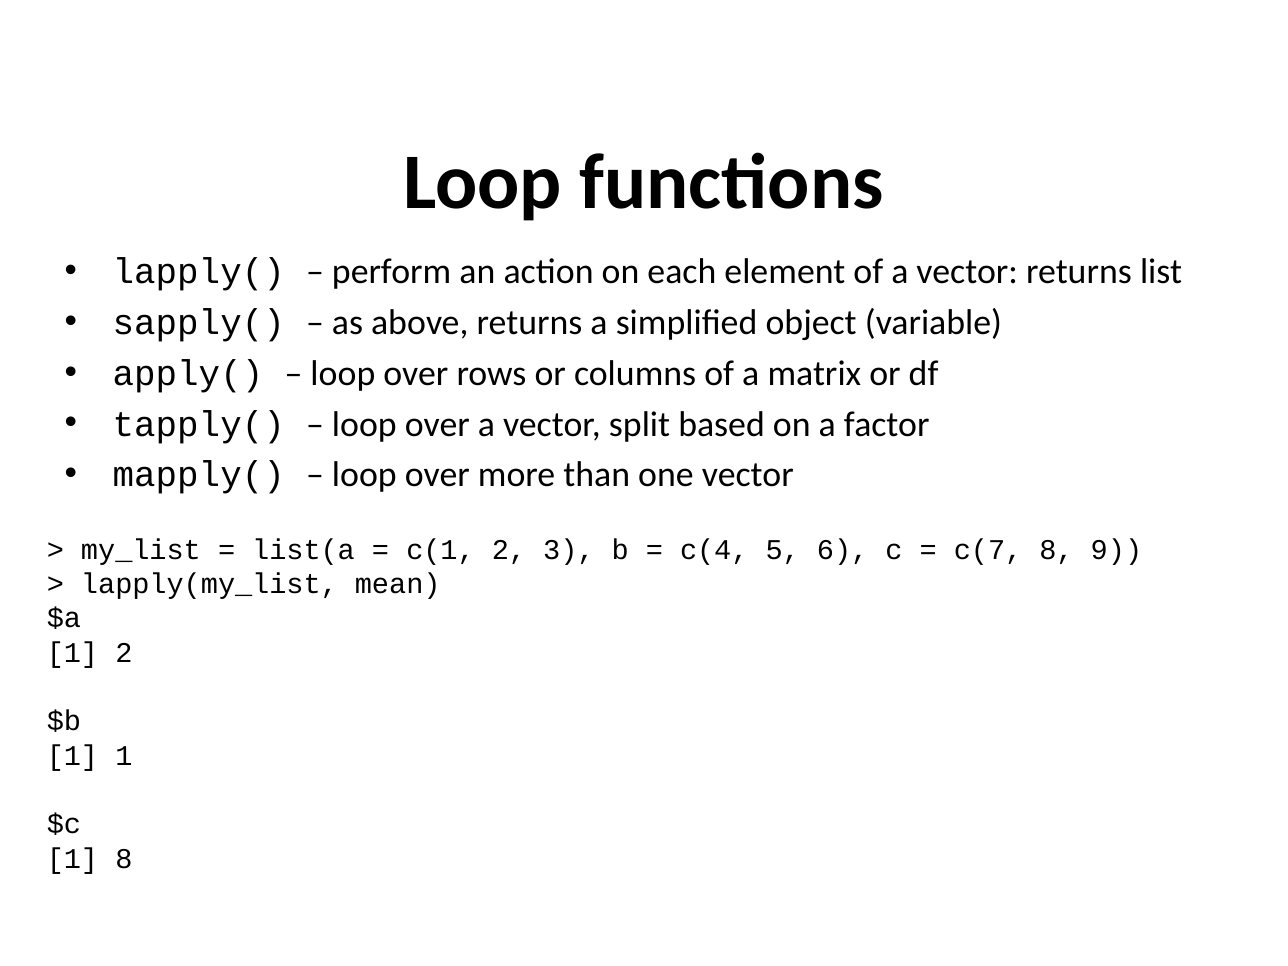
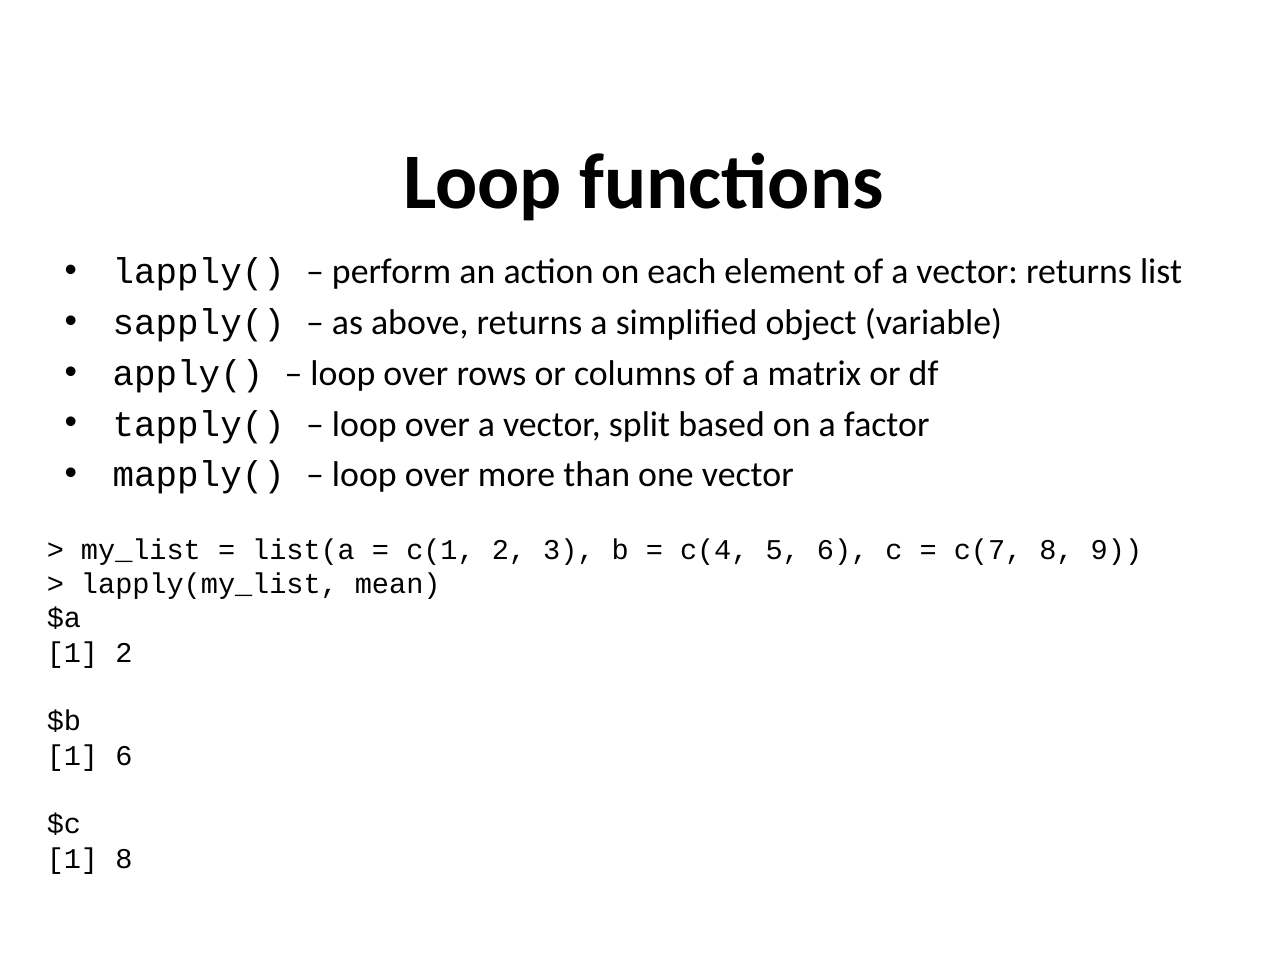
1 1: 1 -> 6
